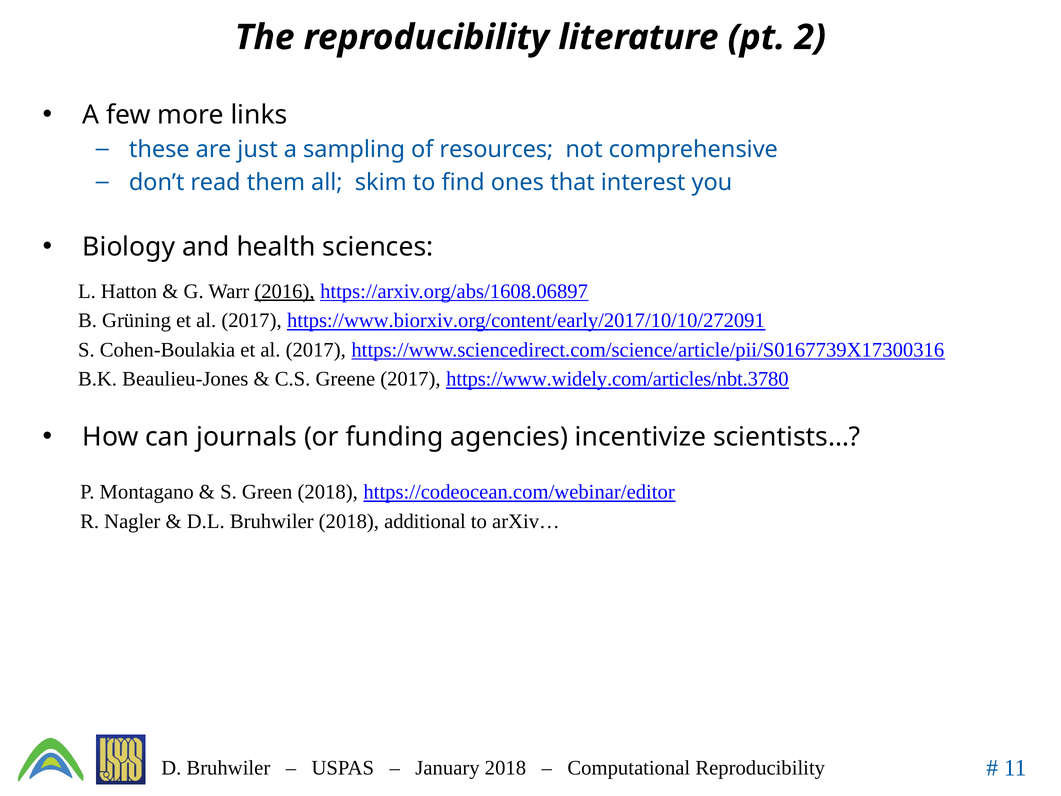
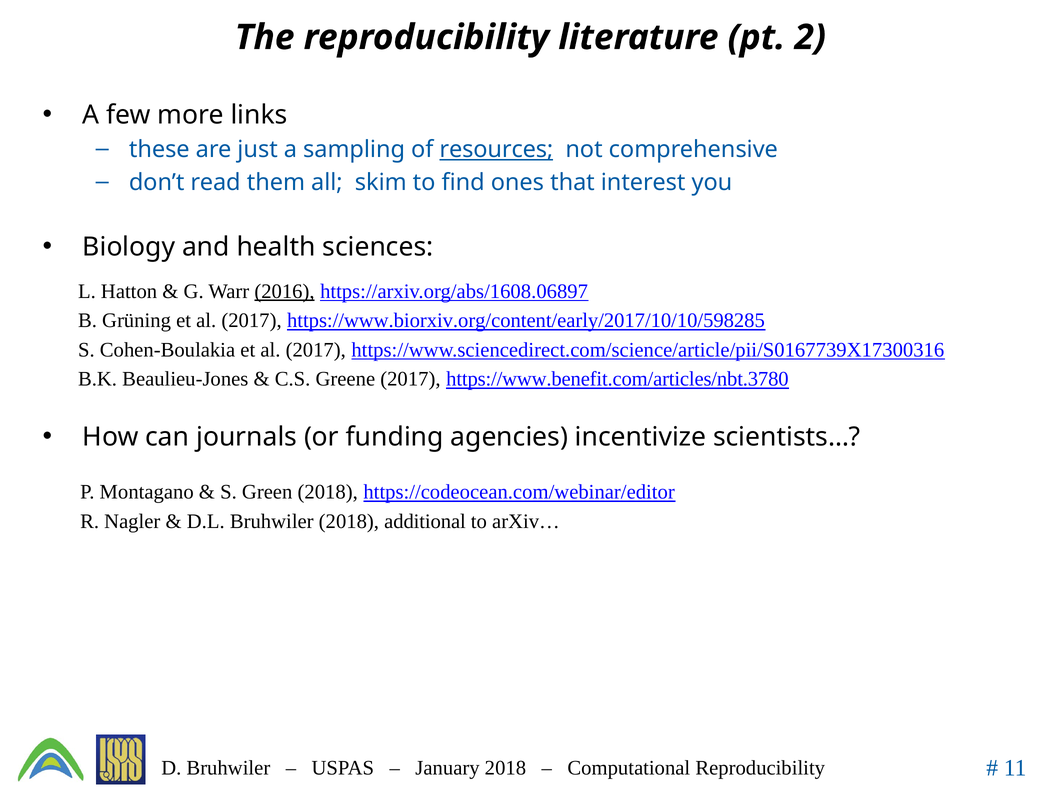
resources underline: none -> present
https://www.biorxiv.org/content/early/2017/10/10/272091: https://www.biorxiv.org/content/early/2017/10/10/272091 -> https://www.biorxiv.org/content/early/2017/10/10/598285
https://www.widely.com/articles/nbt.3780: https://www.widely.com/articles/nbt.3780 -> https://www.benefit.com/articles/nbt.3780
